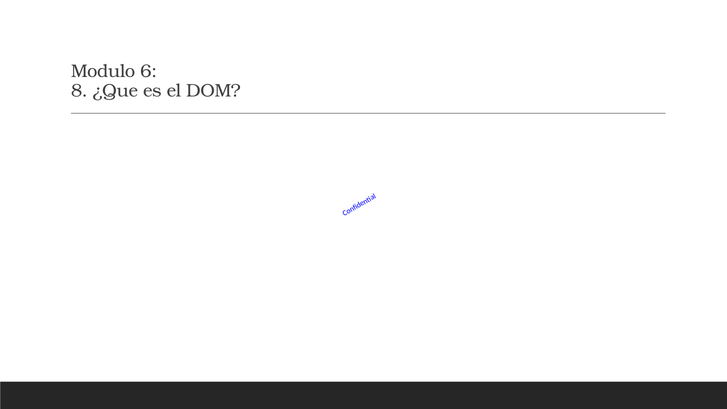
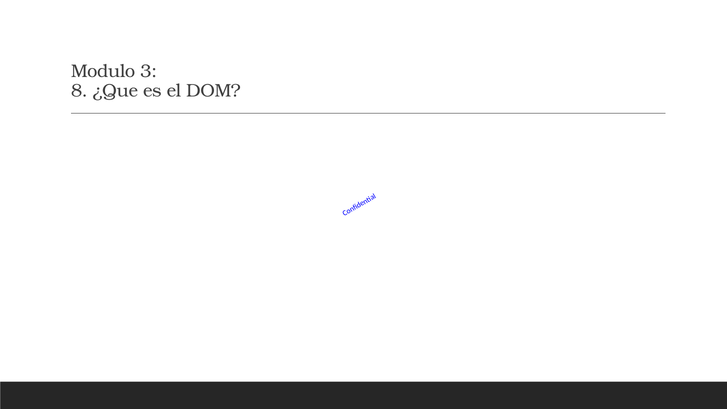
6: 6 -> 3
